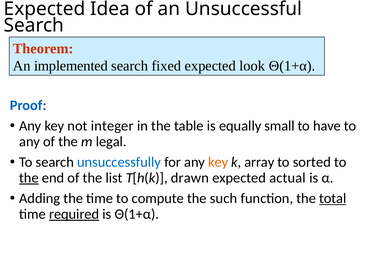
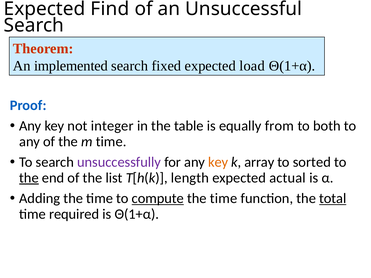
Idea: Idea -> Find
look: look -> load
small: small -> from
have: have -> both
m legal: legal -> time
unsuccessfully colour: blue -> purple
drawn: drawn -> length
compute underline: none -> present
such at (224, 199): such -> time
required underline: present -> none
